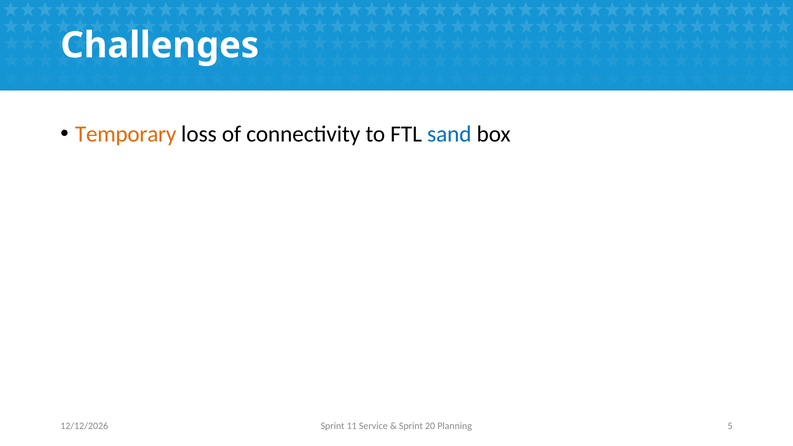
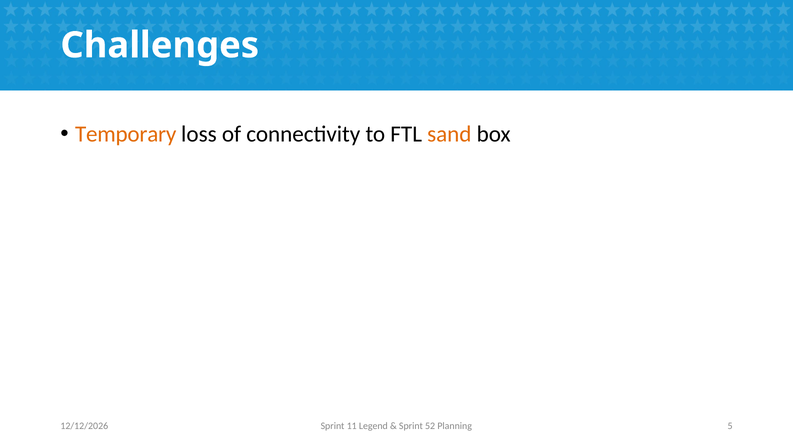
sand colour: blue -> orange
Service: Service -> Legend
20: 20 -> 52
